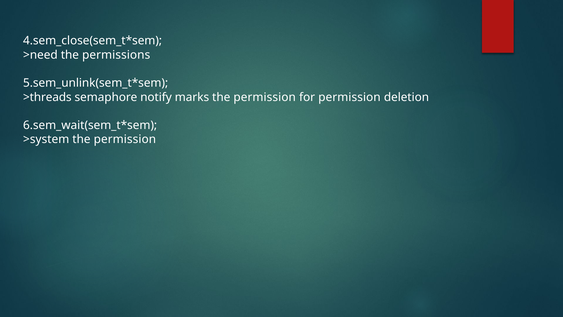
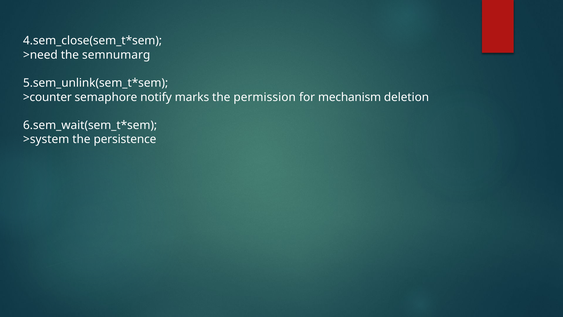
permissions: permissions -> semnumarg
>threads: >threads -> >counter
for permission: permission -> mechanism
permission at (125, 139): permission -> persistence
